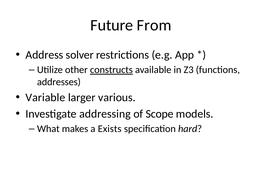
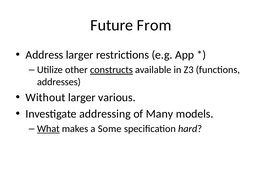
Address solver: solver -> larger
Variable: Variable -> Without
Scope: Scope -> Many
What underline: none -> present
Exists: Exists -> Some
